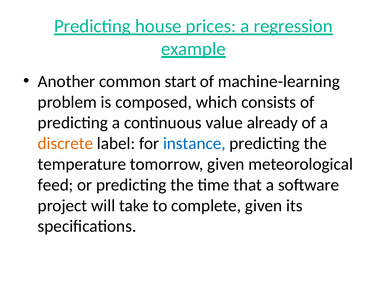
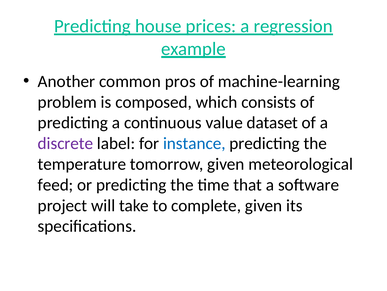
start: start -> pros
already: already -> dataset
discrete colour: orange -> purple
